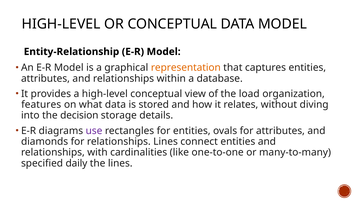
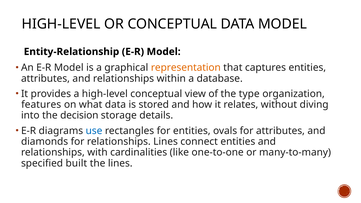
load: load -> type
use colour: purple -> blue
daily: daily -> built
